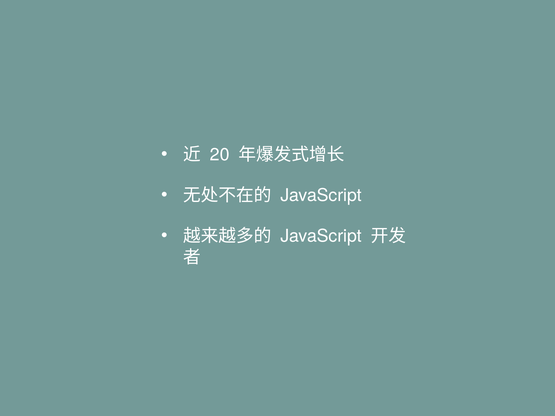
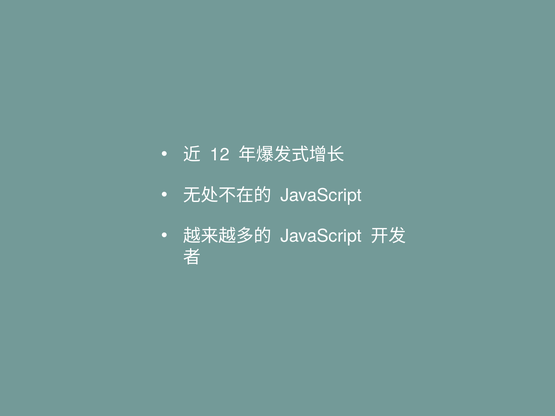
20: 20 -> 12
